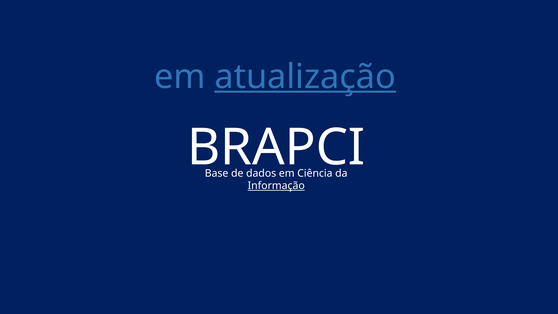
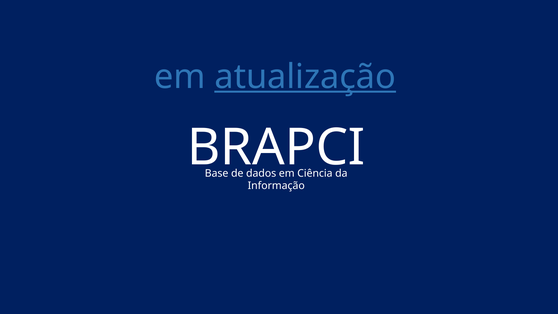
Informação underline: present -> none
